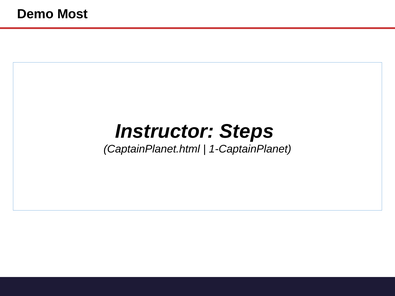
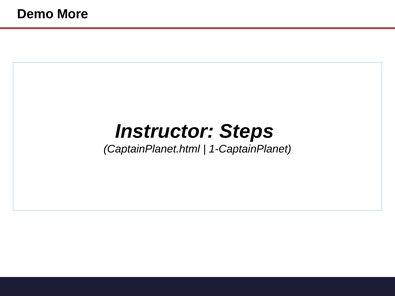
Most: Most -> More
